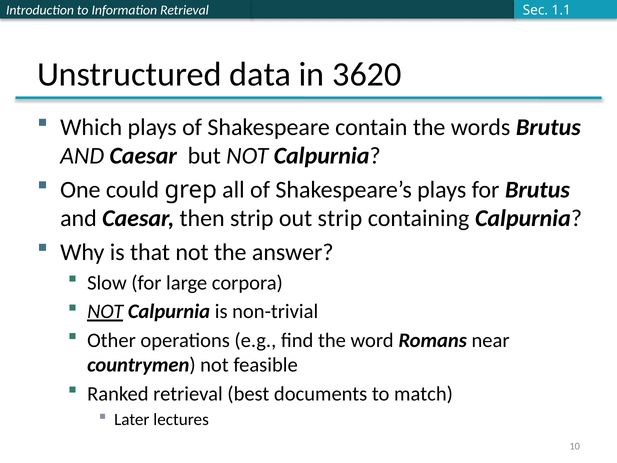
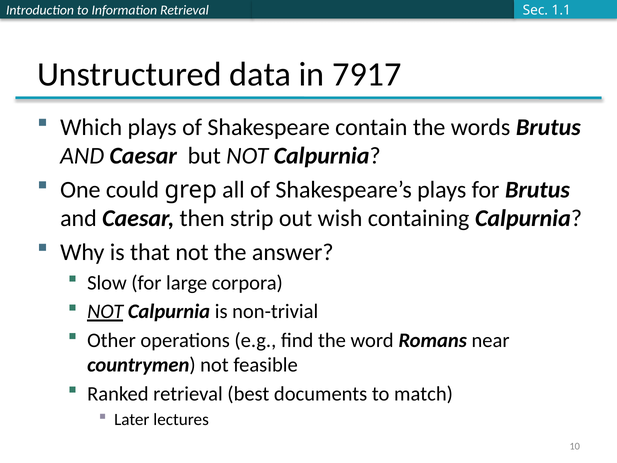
3620: 3620 -> 7917
out strip: strip -> wish
